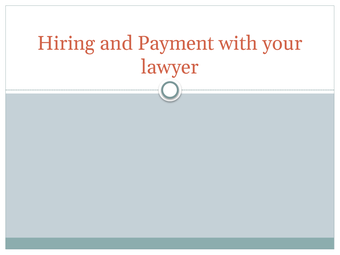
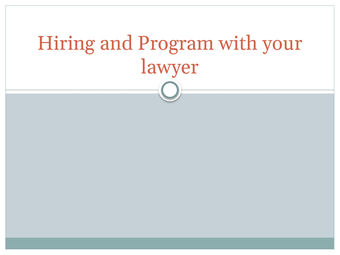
Payment: Payment -> Program
